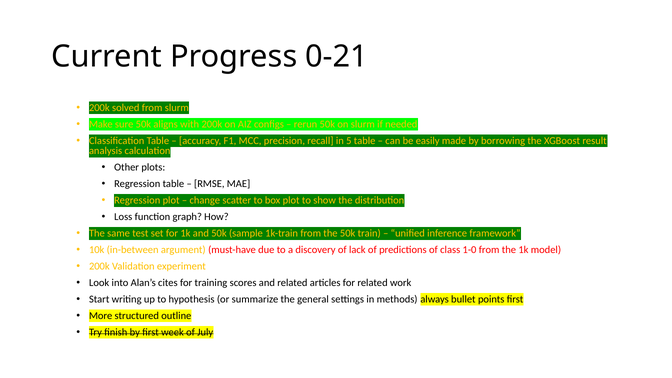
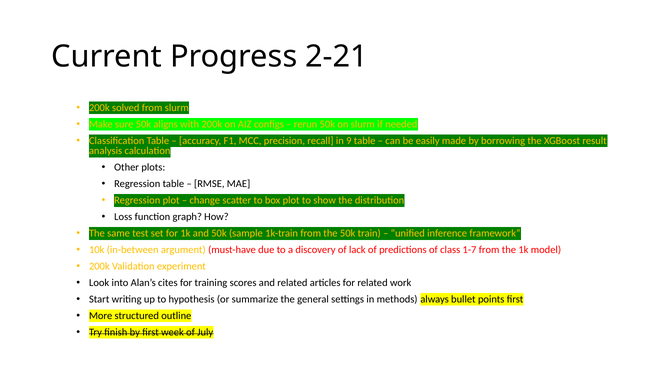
0-21: 0-21 -> 2-21
5: 5 -> 9
1-0: 1-0 -> 1-7
